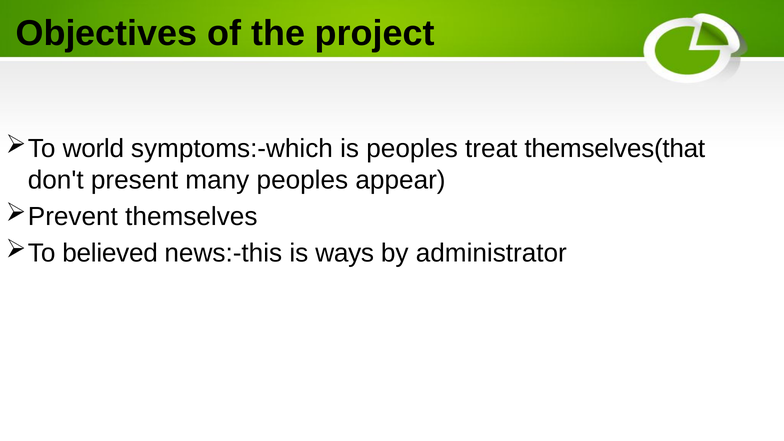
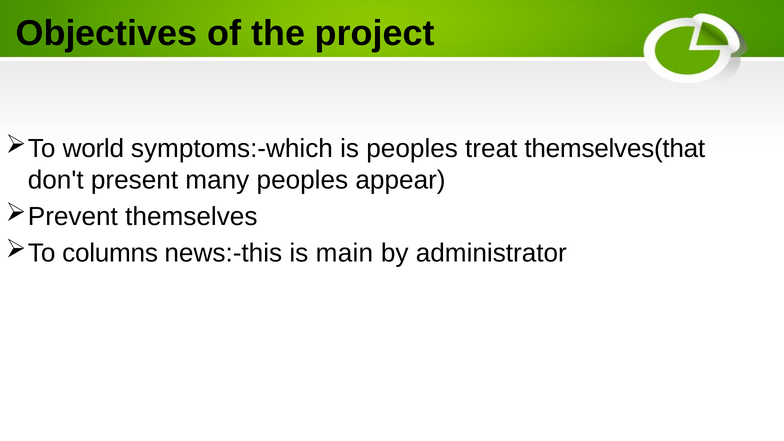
believed: believed -> columns
ways: ways -> main
